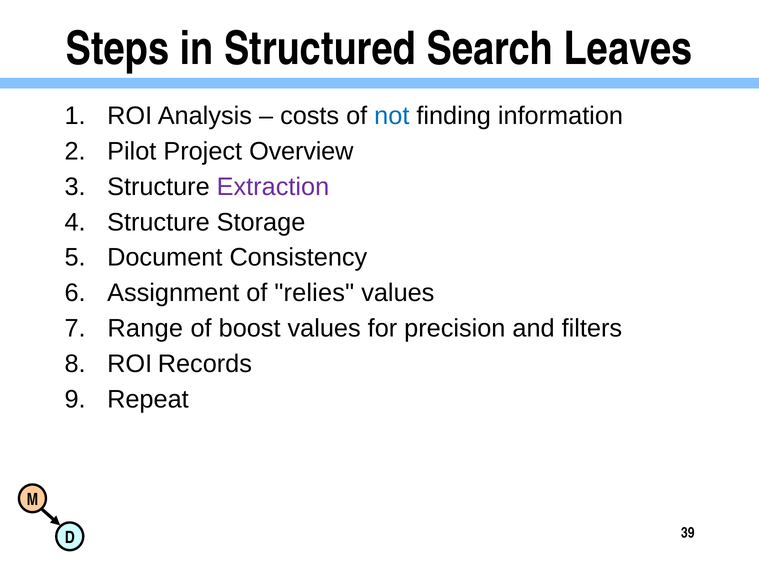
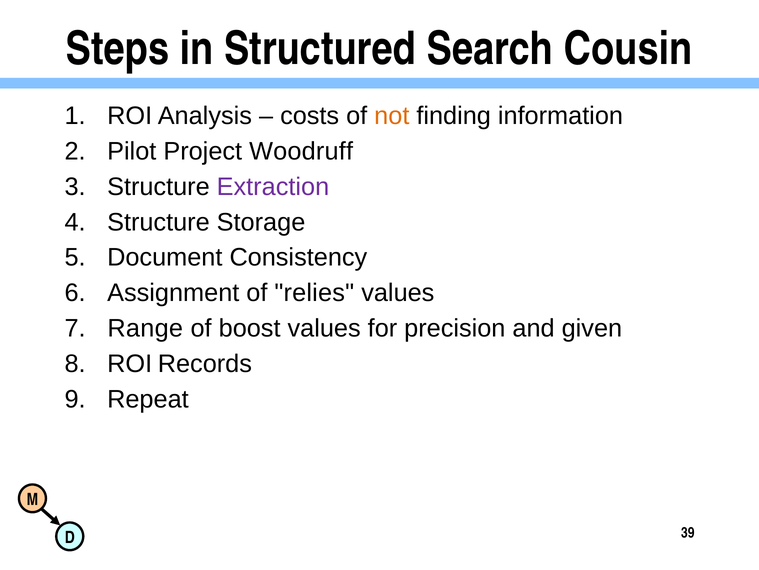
Leaves: Leaves -> Cousin
not colour: blue -> orange
Overview: Overview -> Woodruff
filters: filters -> given
